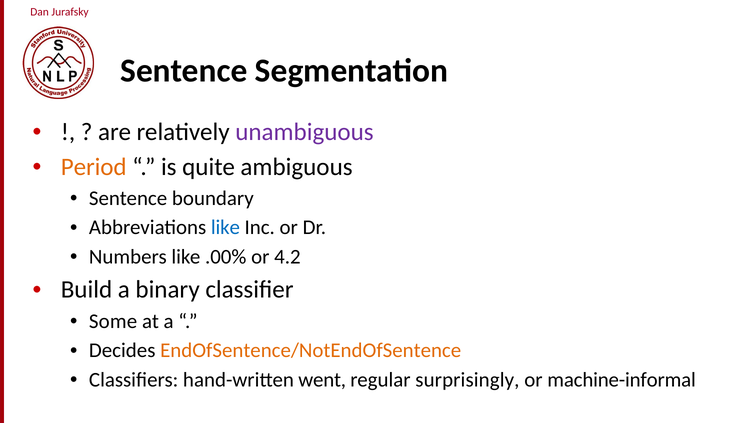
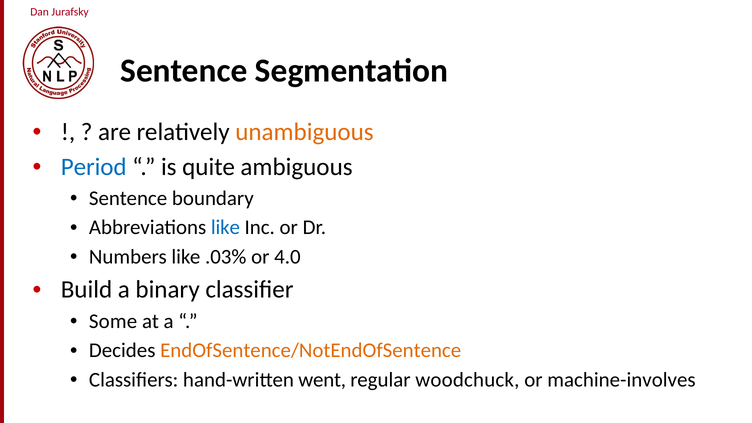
unambiguous colour: purple -> orange
Period colour: orange -> blue
.00%: .00% -> .03%
4.2: 4.2 -> 4.0
surprisingly: surprisingly -> woodchuck
machine-informal: machine-informal -> machine-involves
